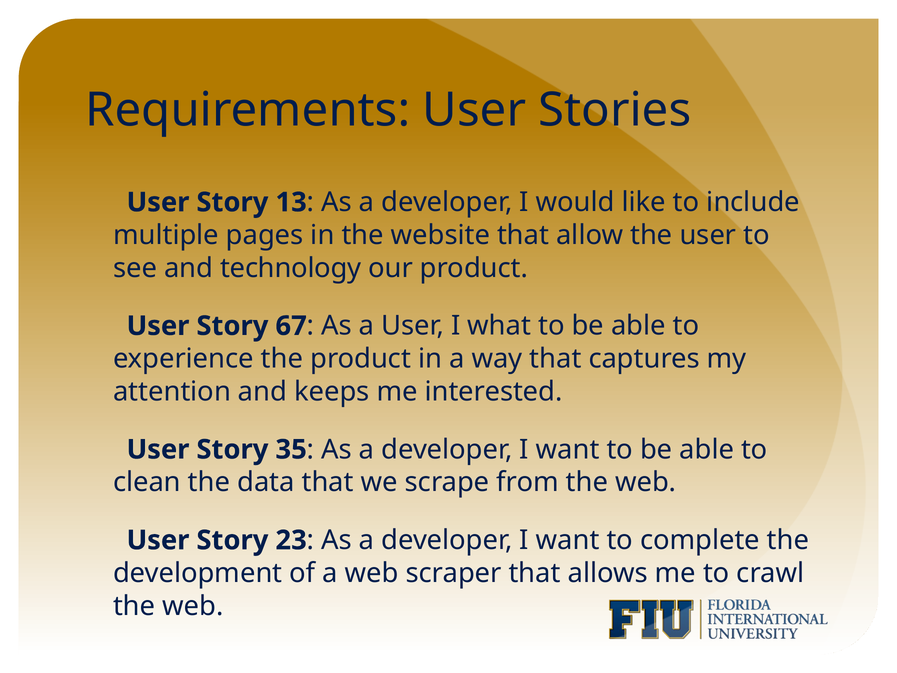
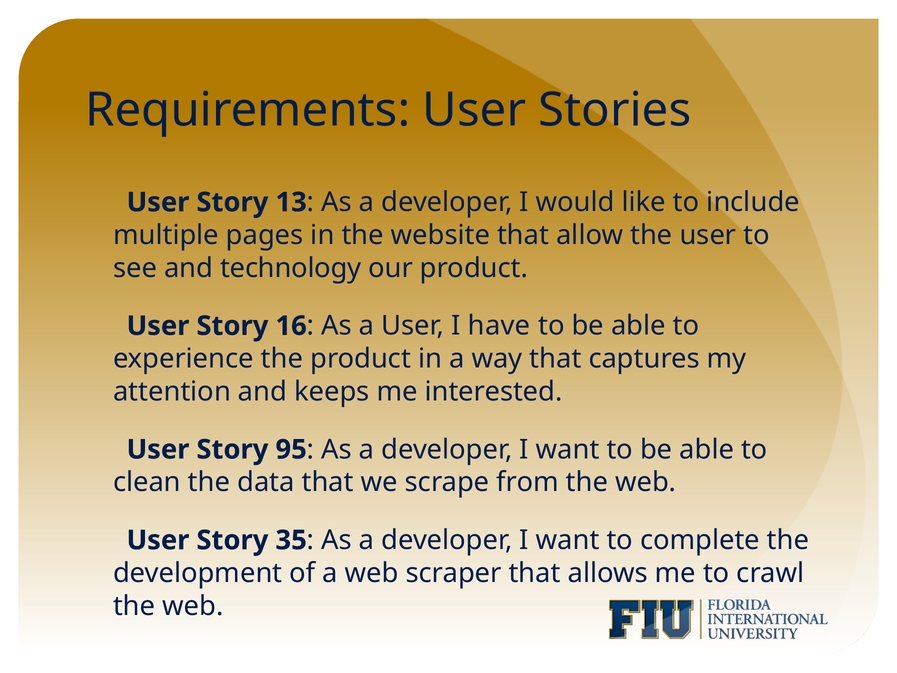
67: 67 -> 16
what: what -> have
35: 35 -> 95
23: 23 -> 35
